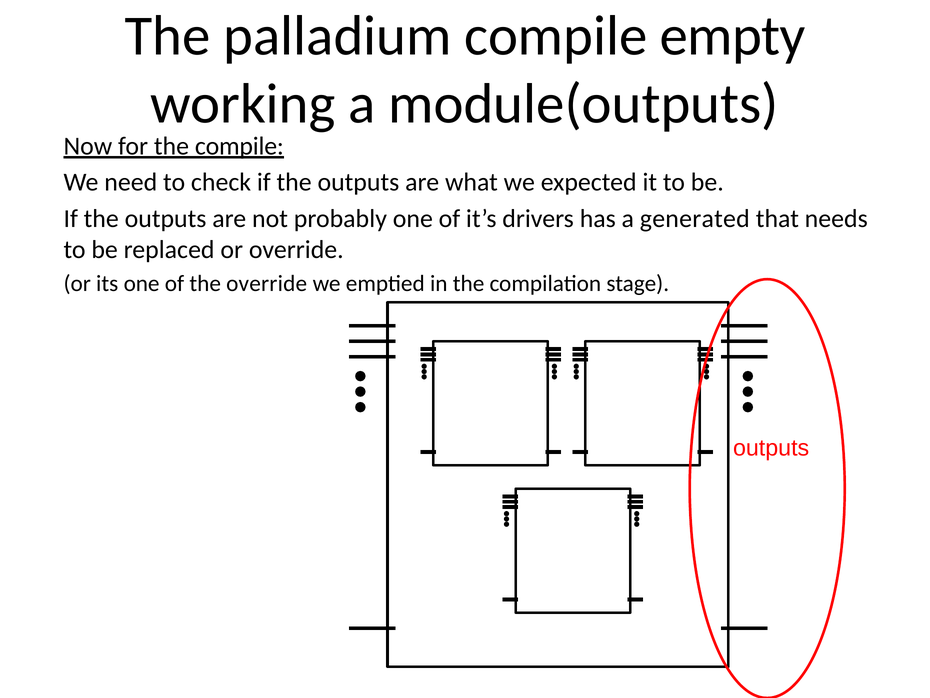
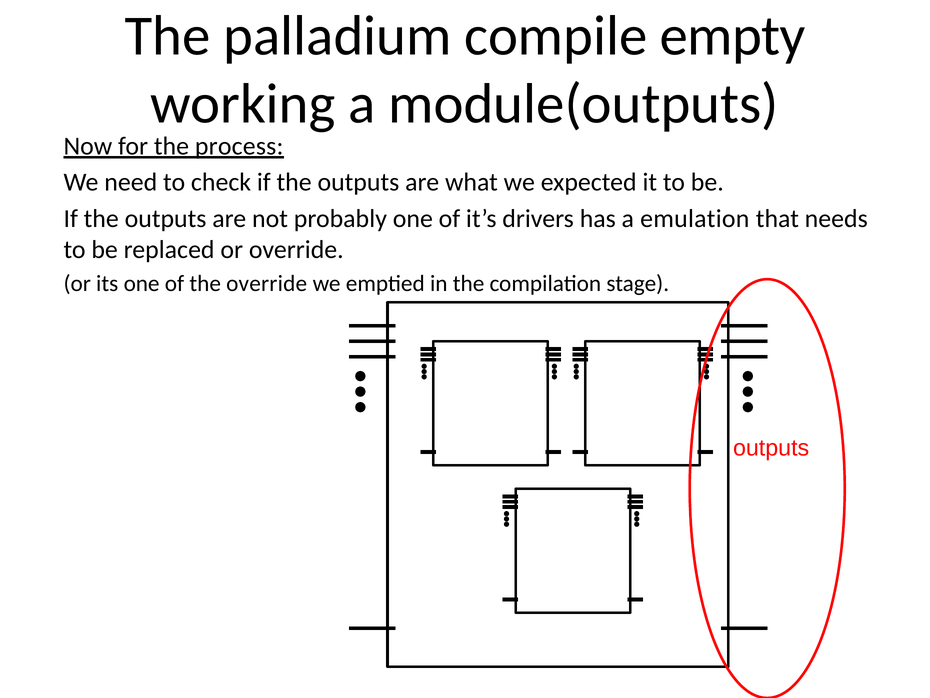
the compile: compile -> process
generated: generated -> emulation
